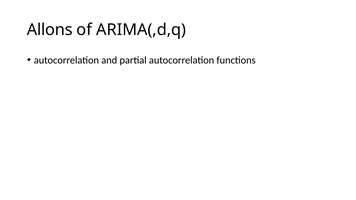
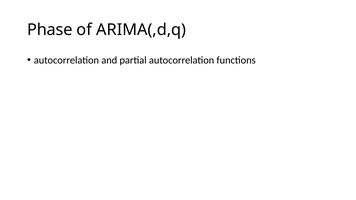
Allons: Allons -> Phase
